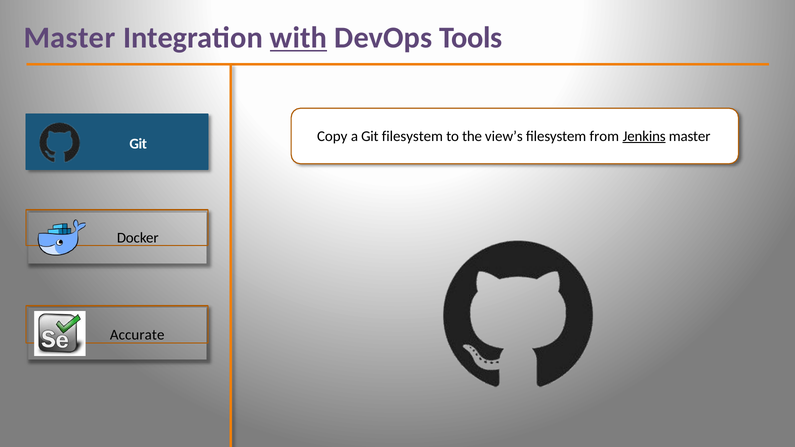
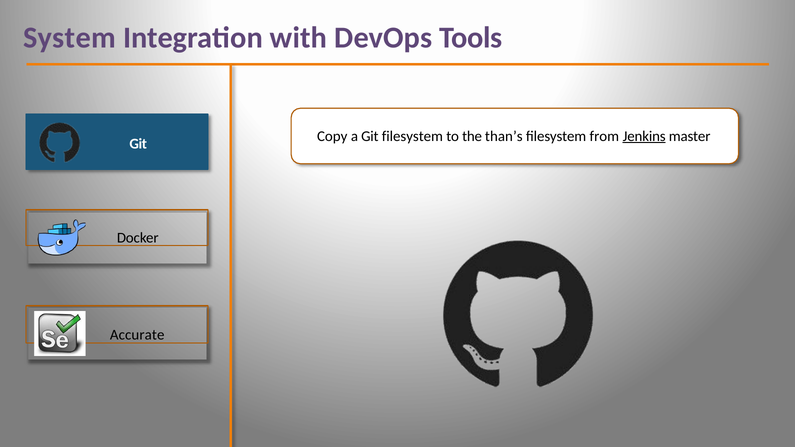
Master at (69, 38): Master -> System
with underline: present -> none
view’s: view’s -> than’s
